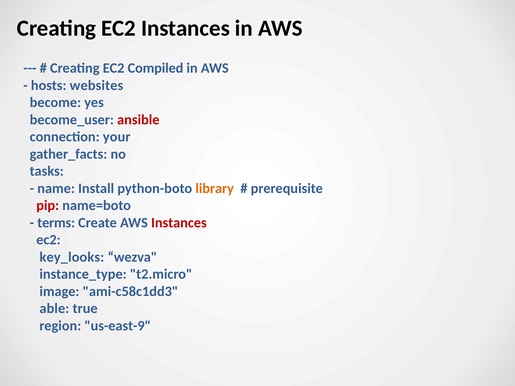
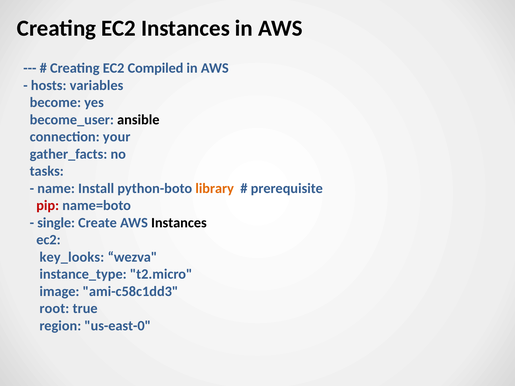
websites: websites -> variables
ansible colour: red -> black
terms: terms -> single
Instances at (179, 223) colour: red -> black
able: able -> root
us-east-9: us-east-9 -> us-east-0
